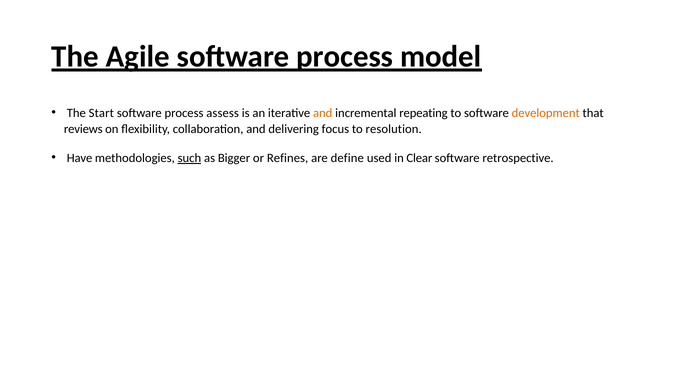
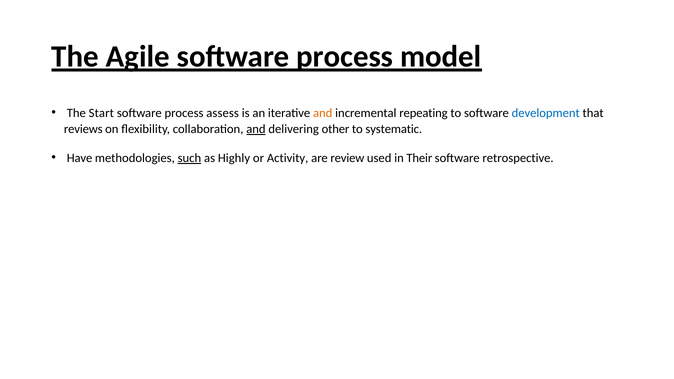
development colour: orange -> blue
and at (256, 129) underline: none -> present
focus: focus -> other
resolution: resolution -> systematic
Bigger: Bigger -> Highly
Refines: Refines -> Activity
define: define -> review
Clear: Clear -> Their
